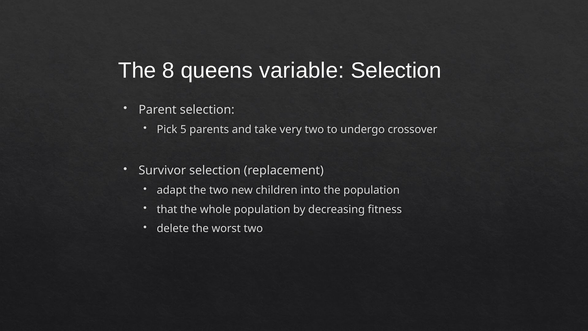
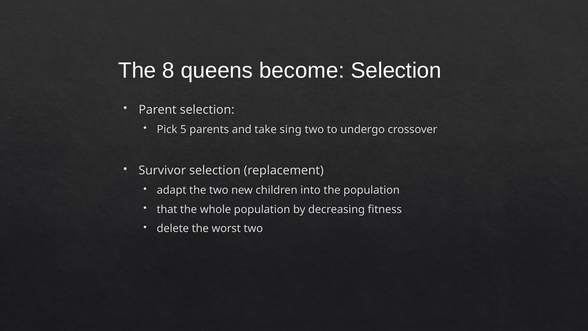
variable: variable -> become
very: very -> sing
